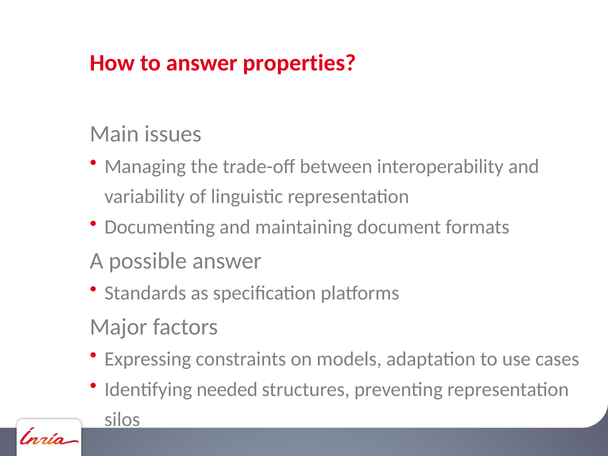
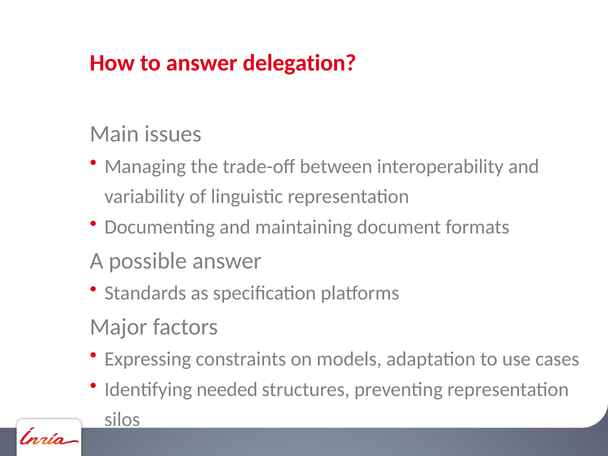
properties: properties -> delegation
